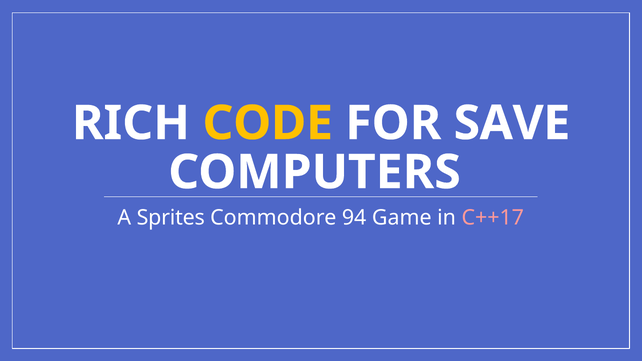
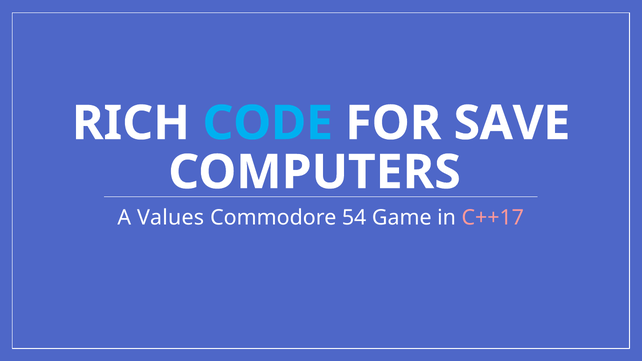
CODE colour: yellow -> light blue
Sprites: Sprites -> Values
94: 94 -> 54
